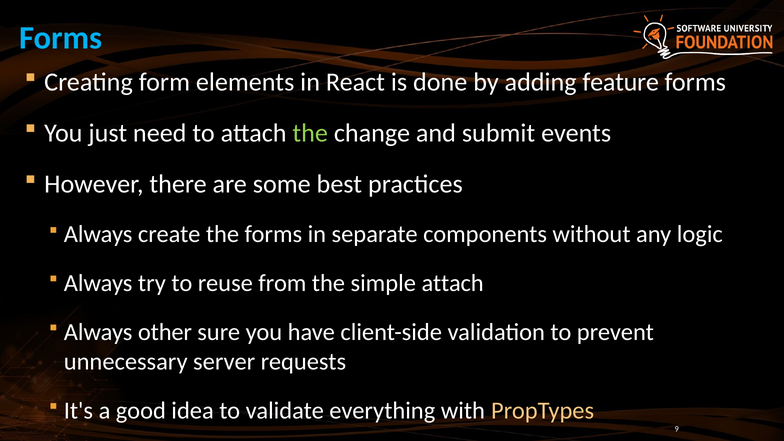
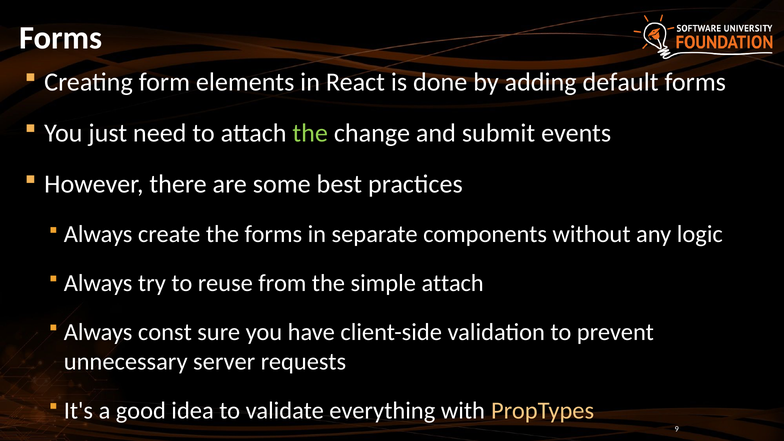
Forms at (61, 38) colour: light blue -> white
feature: feature -> default
other: other -> const
